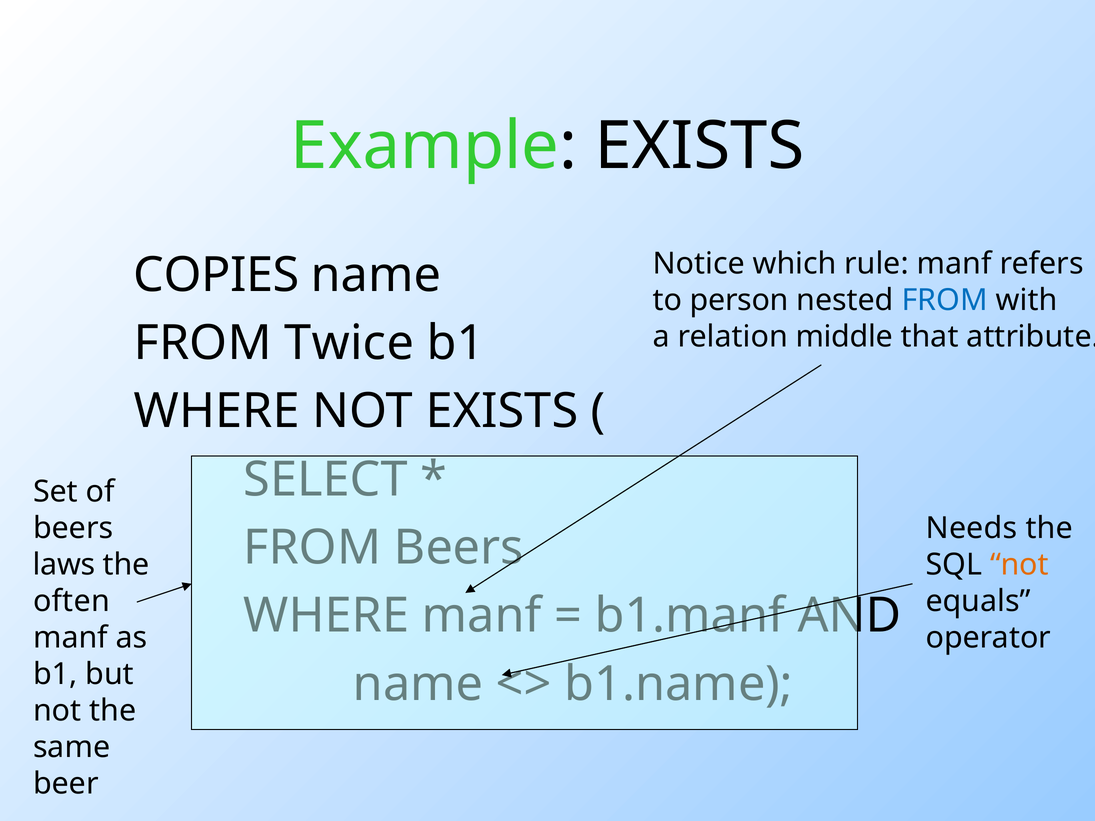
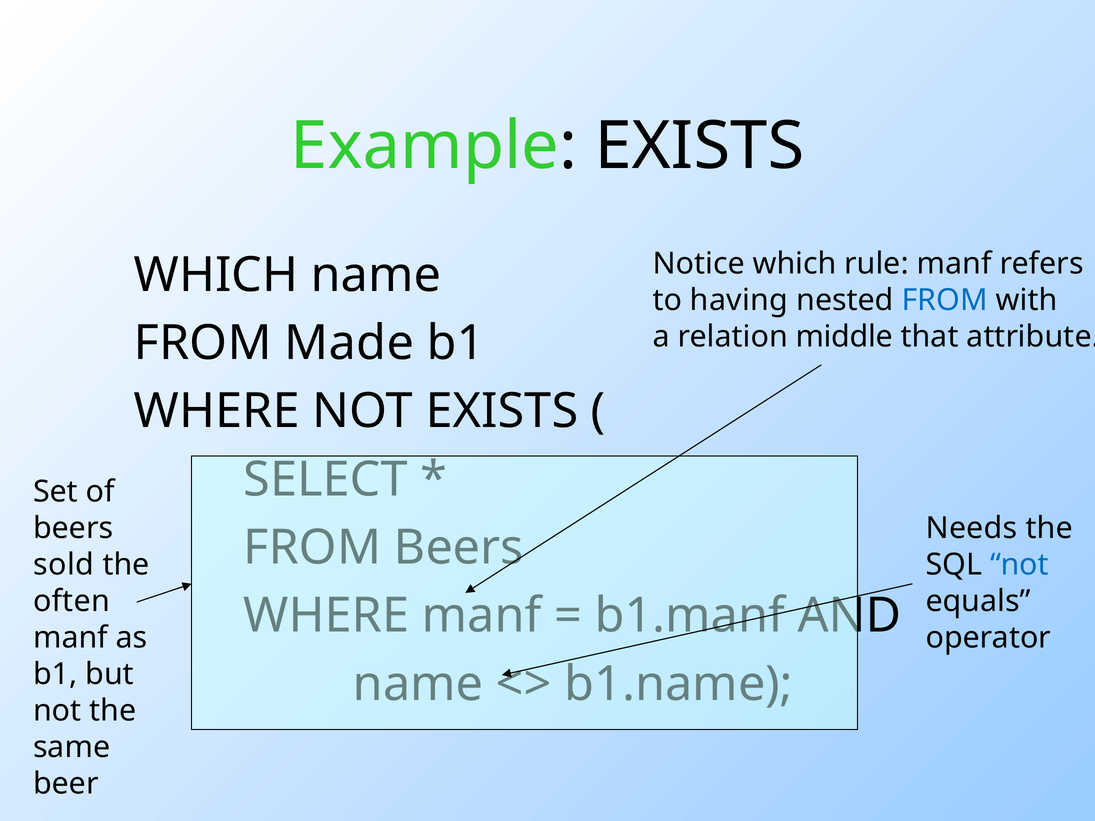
COPIES at (216, 275): COPIES -> WHICH
person: person -> having
Twice: Twice -> Made
not at (1019, 565) colour: orange -> blue
laws: laws -> sold
